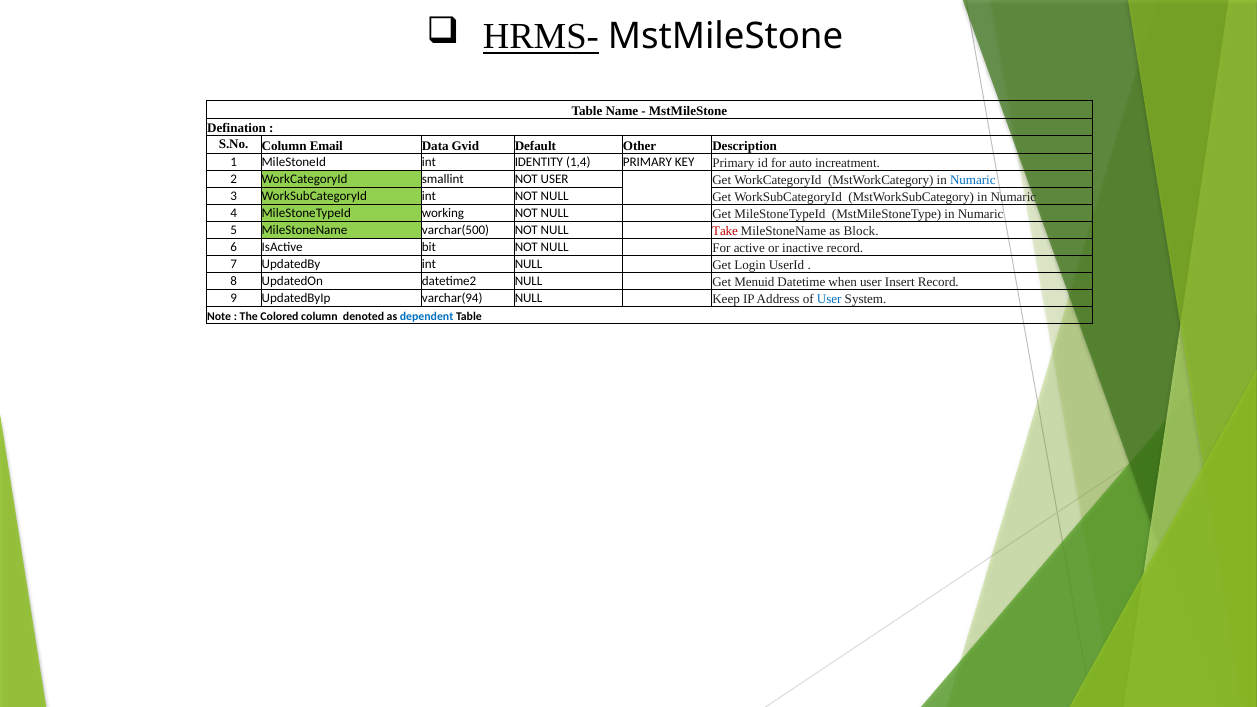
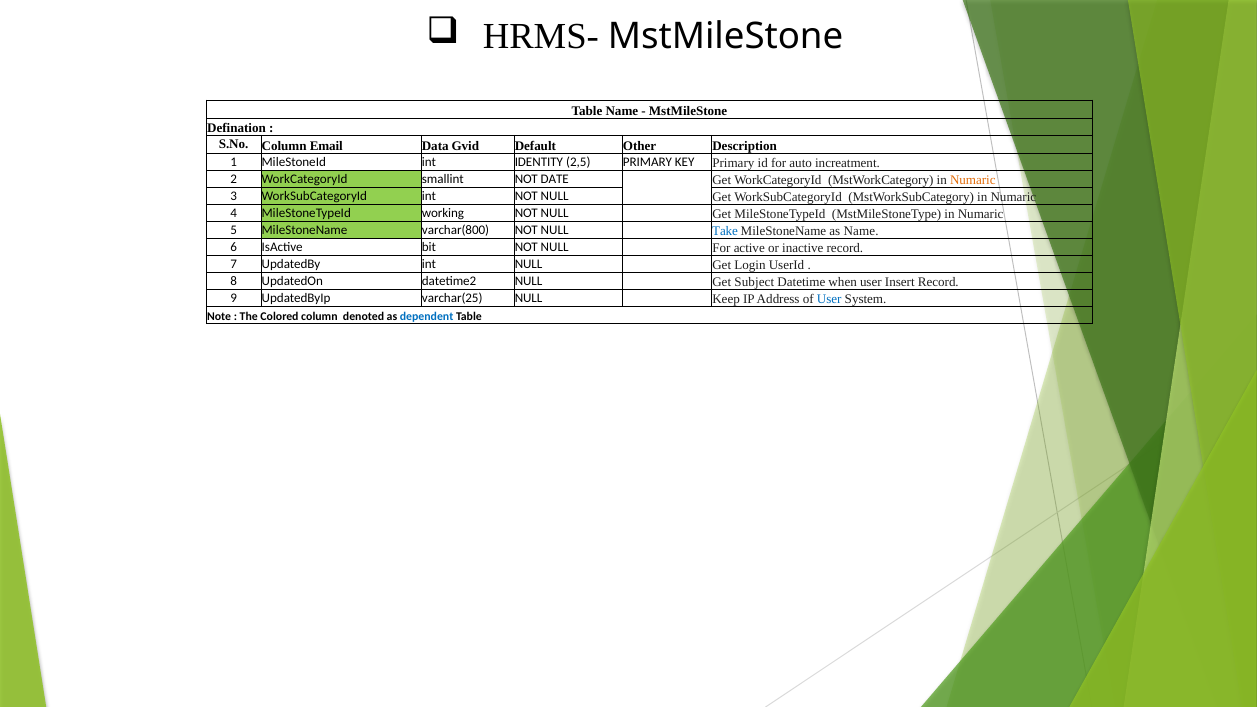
HRMS- underline: present -> none
1,4: 1,4 -> 2,5
NOT USER: USER -> DATE
Numaric at (973, 180) colour: blue -> orange
varchar(500: varchar(500 -> varchar(800
Take colour: red -> blue
as Block: Block -> Name
Menuid: Menuid -> Subject
varchar(94: varchar(94 -> varchar(25
